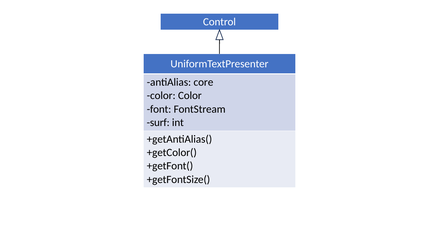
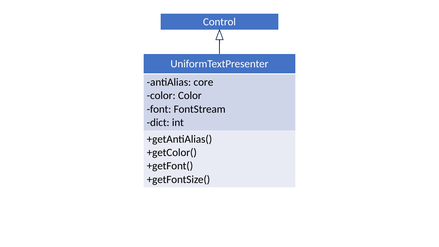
surf: surf -> dict
